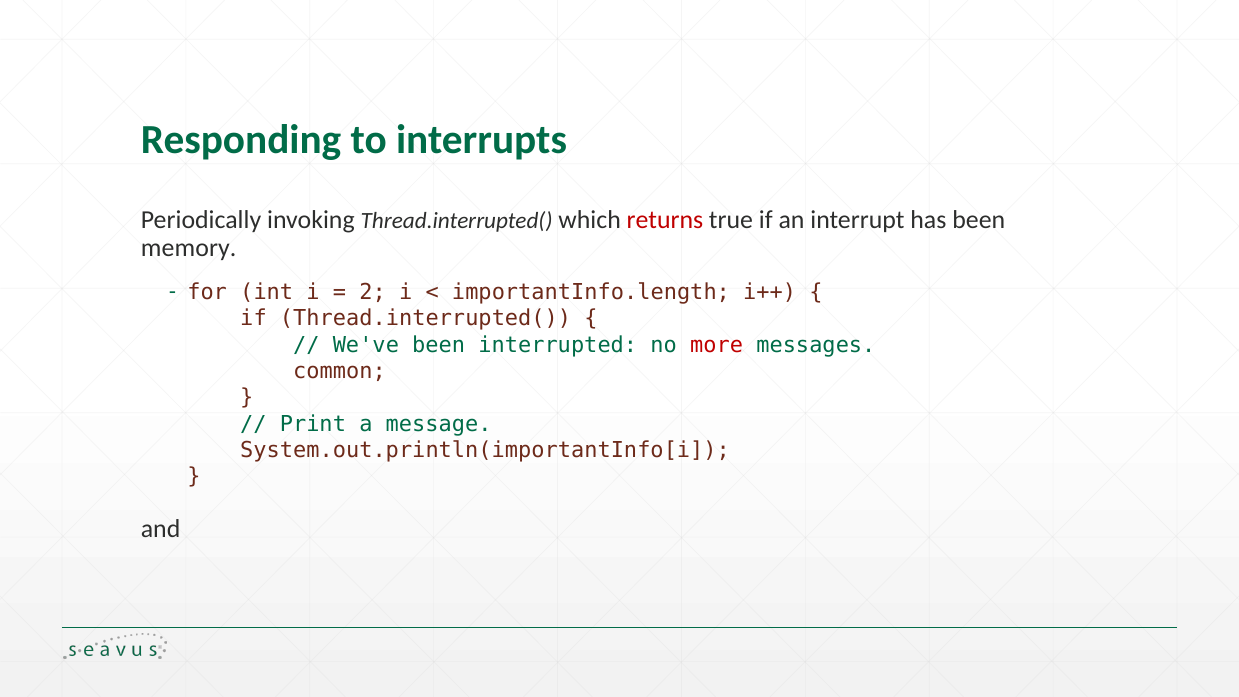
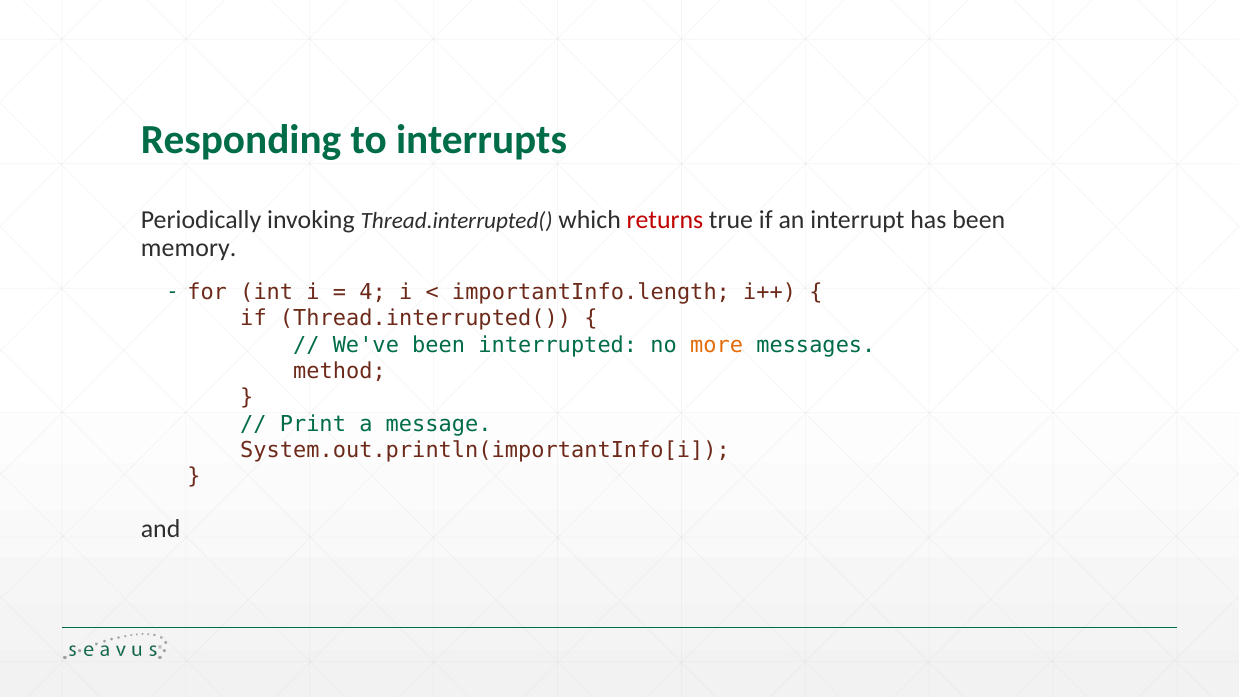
2: 2 -> 4
more colour: red -> orange
common: common -> method
